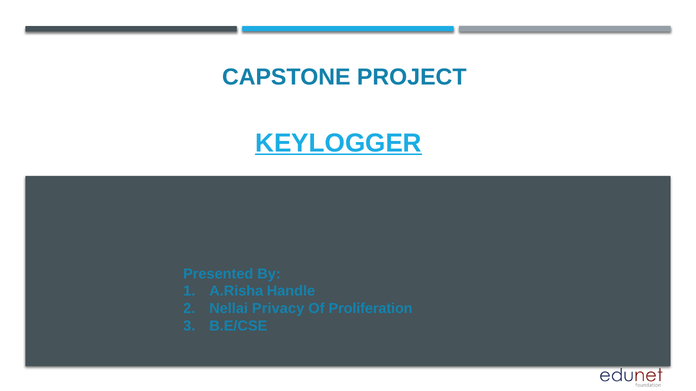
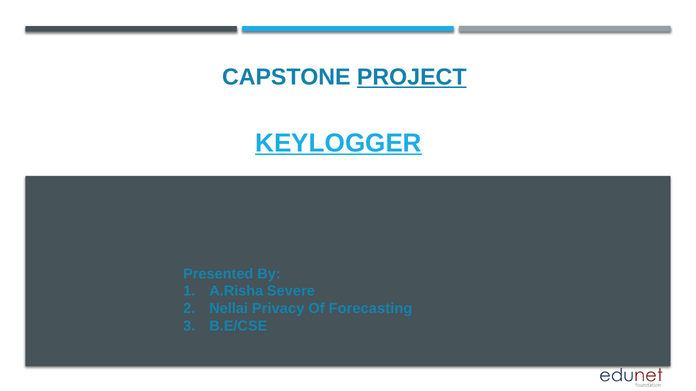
PROJECT underline: none -> present
Handle: Handle -> Severe
Proliferation: Proliferation -> Forecasting
